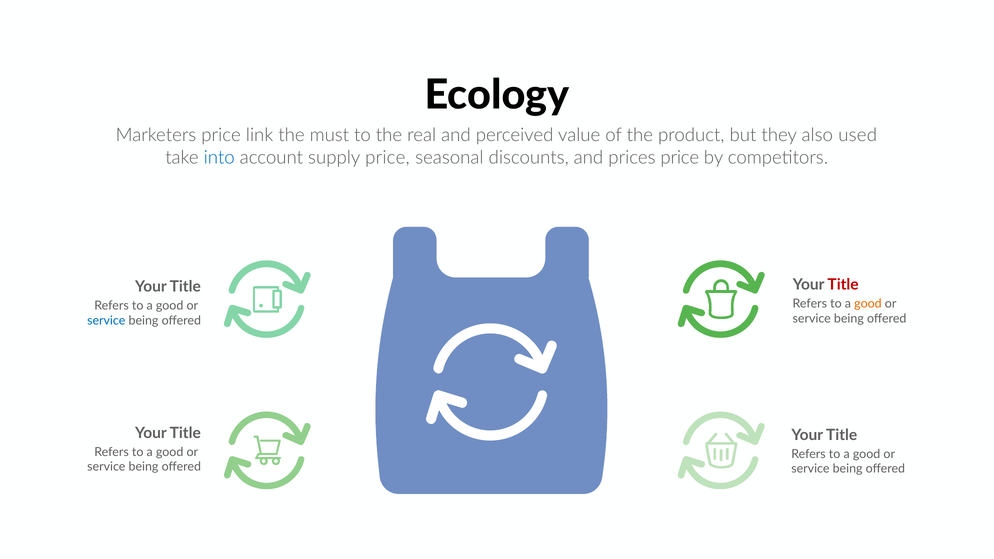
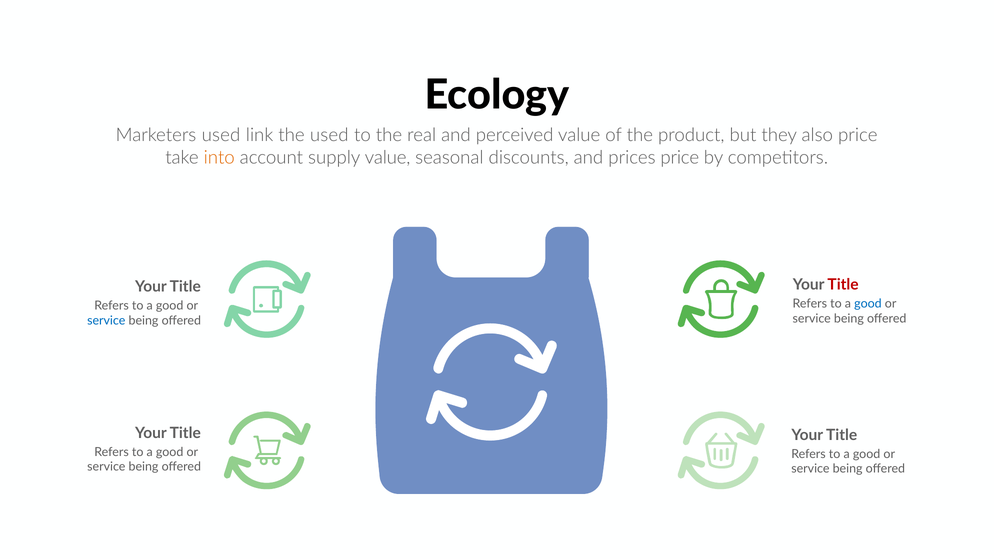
Marketers price: price -> used
the must: must -> used
also used: used -> price
into colour: blue -> orange
supply price: price -> value
good at (868, 304) colour: orange -> blue
